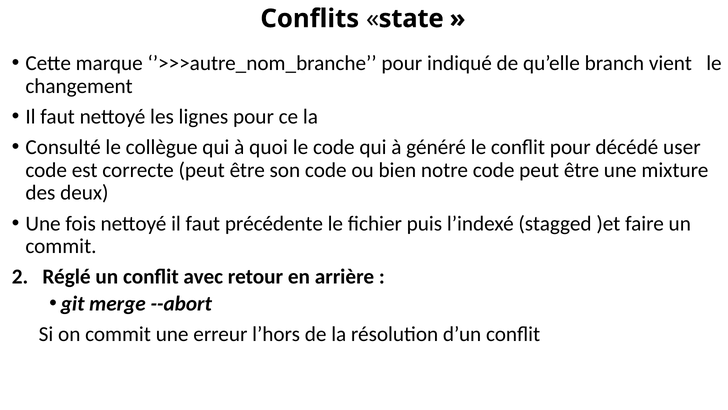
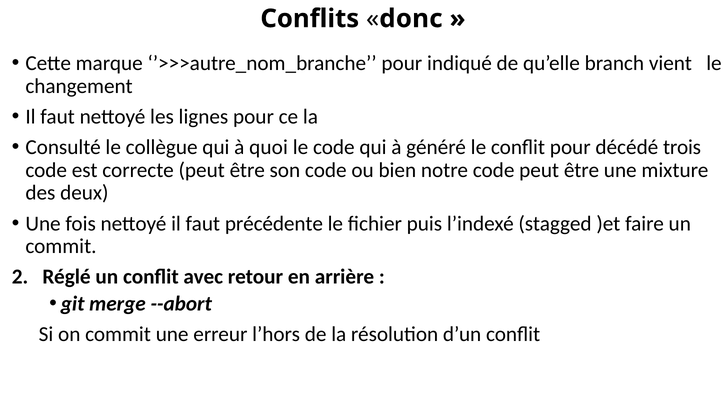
state: state -> donc
user: user -> trois
